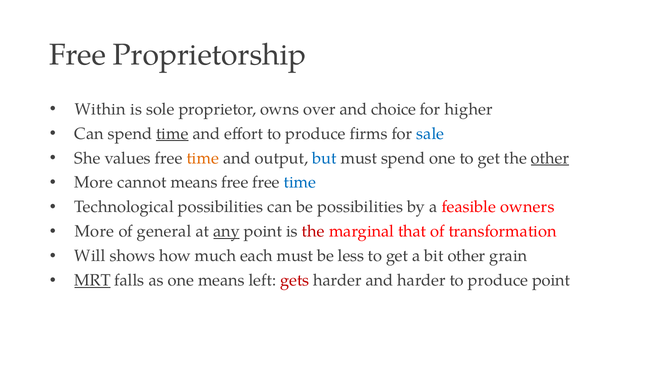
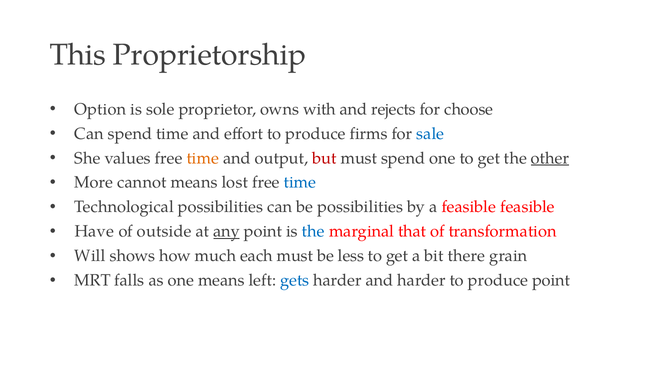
Free at (78, 55): Free -> This
Within: Within -> Option
over: over -> with
choice: choice -> rejects
higher: higher -> choose
time at (172, 134) underline: present -> none
but colour: blue -> red
means free: free -> lost
feasible owners: owners -> feasible
More at (94, 232): More -> Have
general: general -> outside
the at (313, 232) colour: red -> blue
bit other: other -> there
MRT underline: present -> none
gets colour: red -> blue
